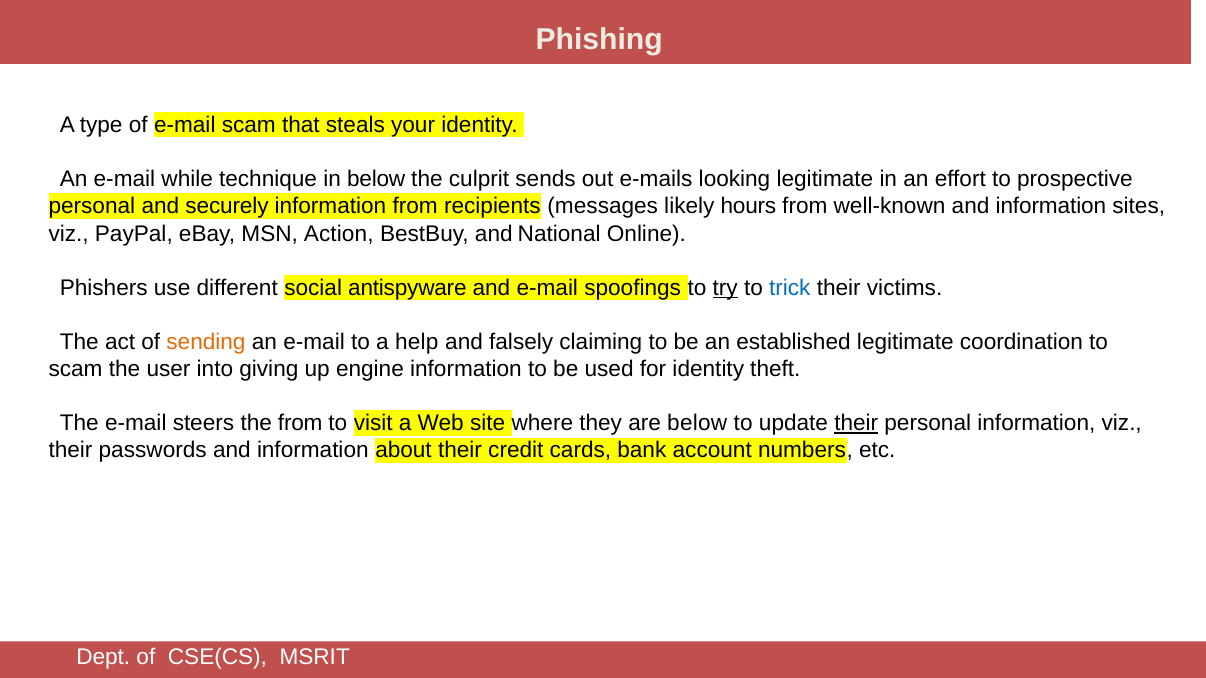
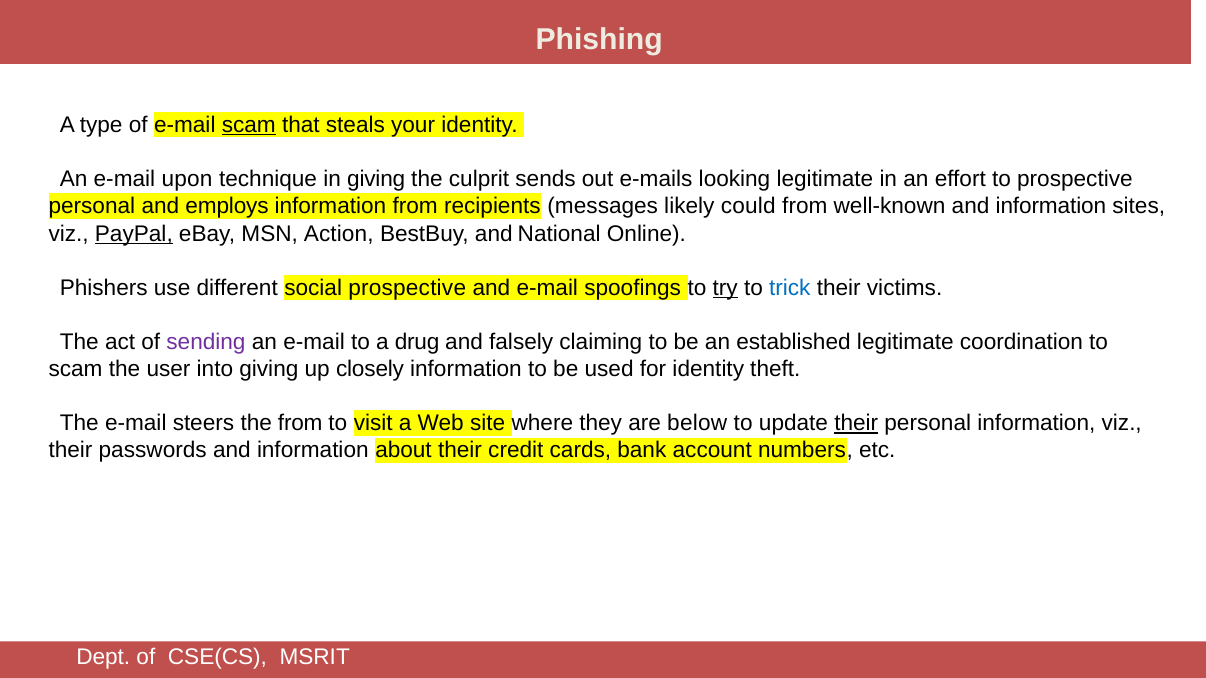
scam at (249, 125) underline: none -> present
while: while -> upon
in below: below -> giving
securely: securely -> employs
hours: hours -> could
PayPal underline: none -> present
social antispyware: antispyware -> prospective
sending colour: orange -> purple
help: help -> drug
engine: engine -> closely
